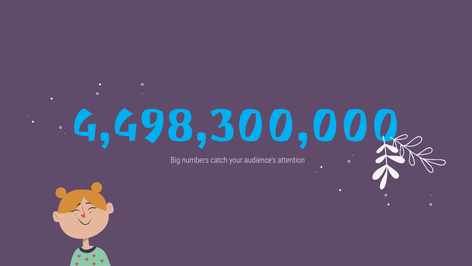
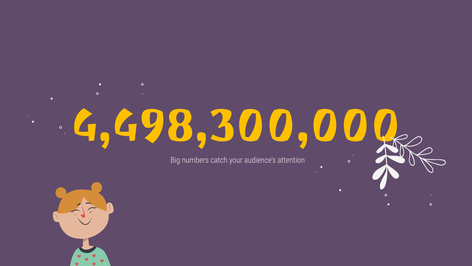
4,498,300,000 colour: light blue -> yellow
